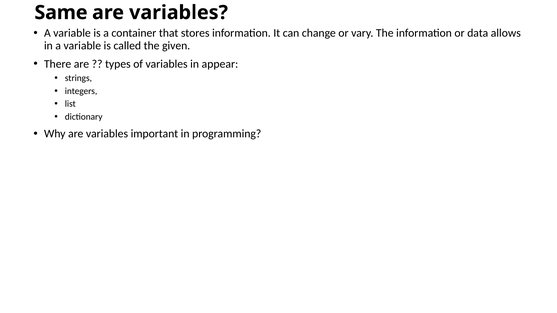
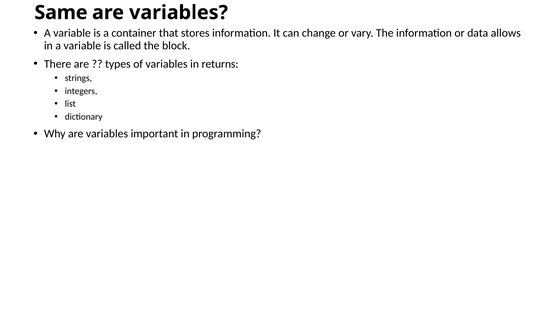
given: given -> block
appear: appear -> returns
